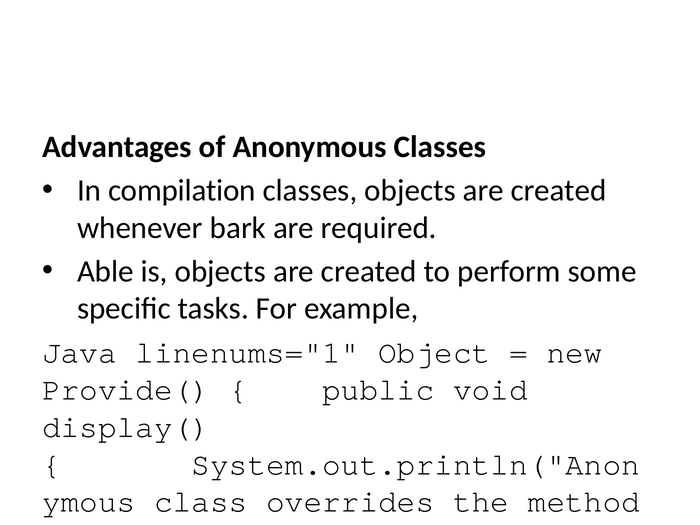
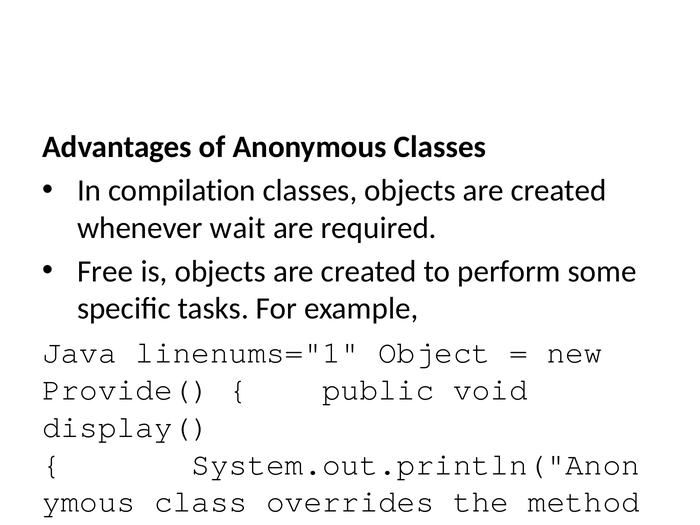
bark: bark -> wait
Able: Able -> Free
